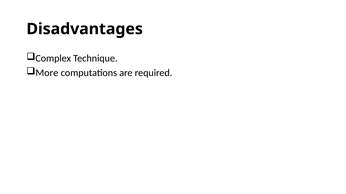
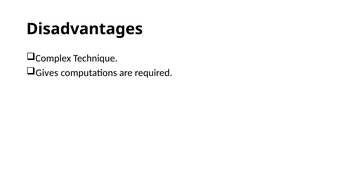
More: More -> Gives
